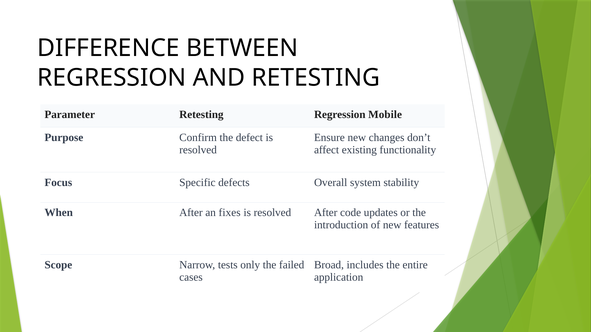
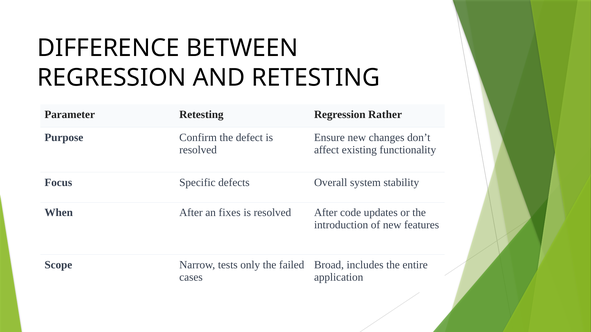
Mobile: Mobile -> Rather
